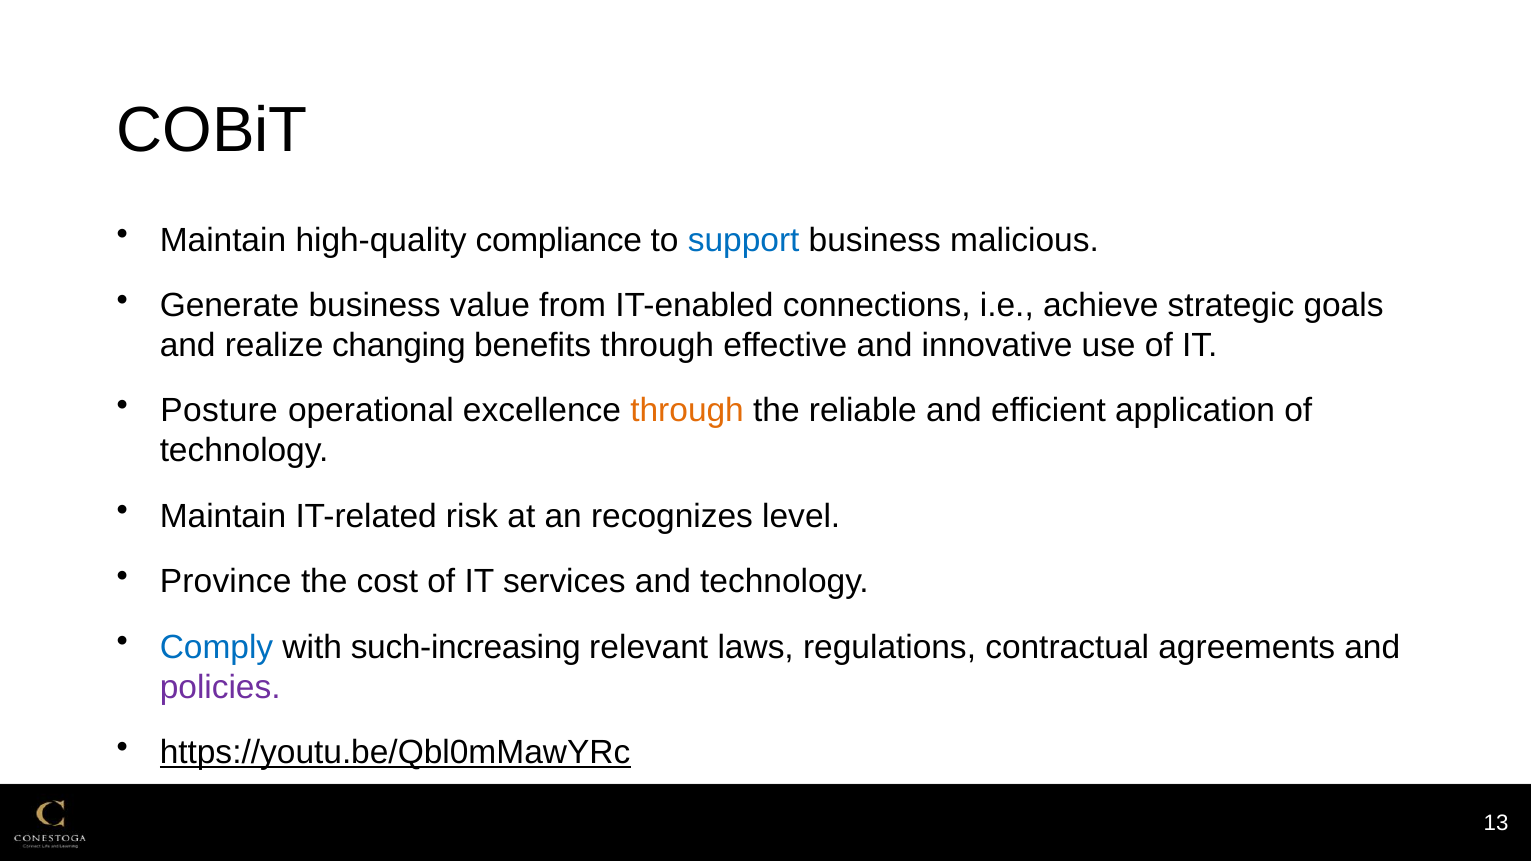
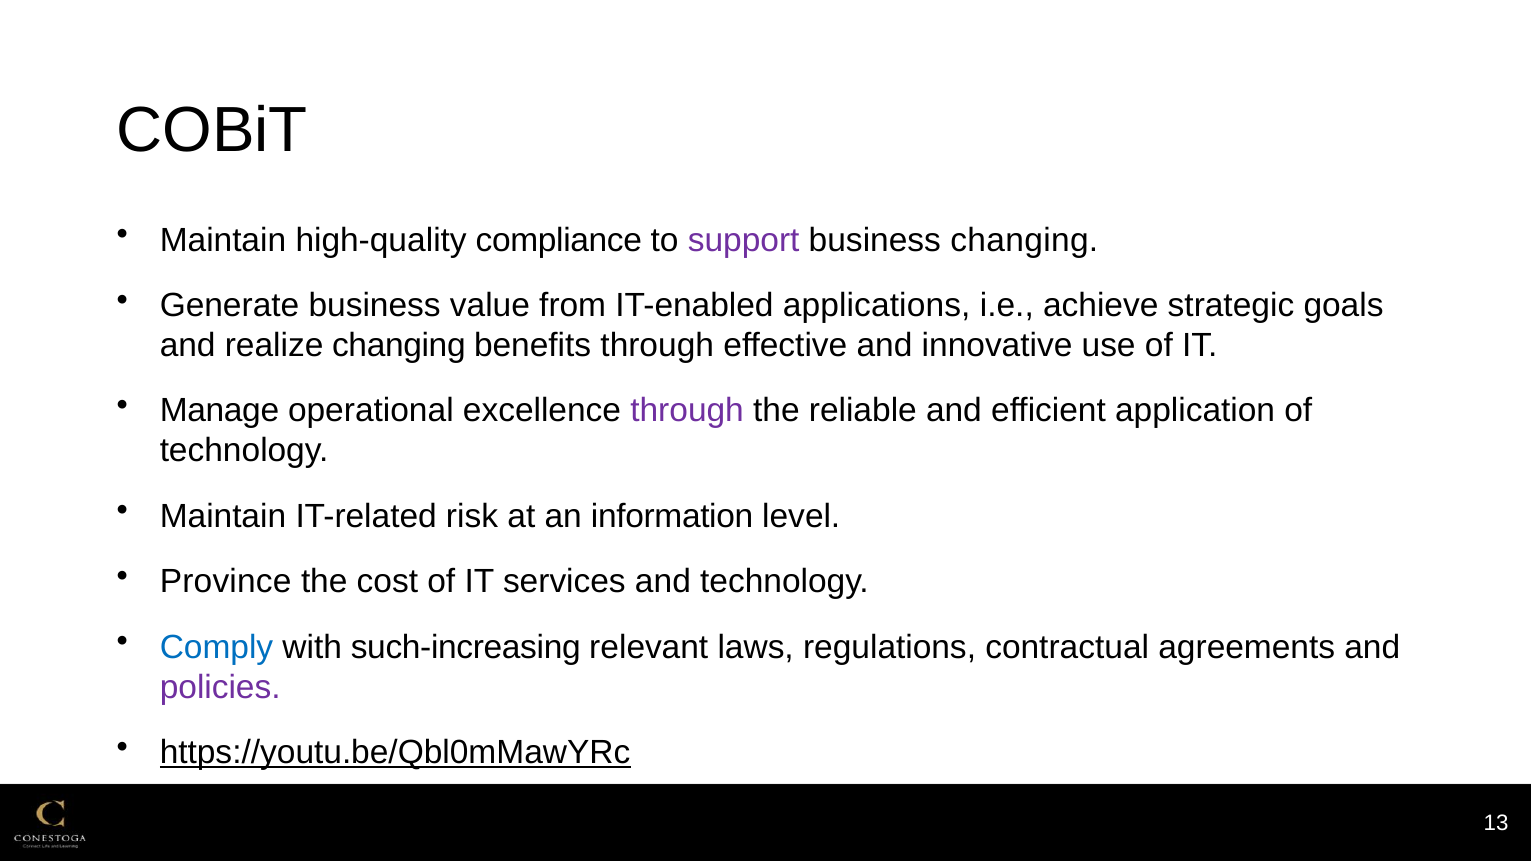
support colour: blue -> purple
business malicious: malicious -> changing
connections: connections -> applications
Posture: Posture -> Manage
through at (687, 411) colour: orange -> purple
recognizes: recognizes -> information
